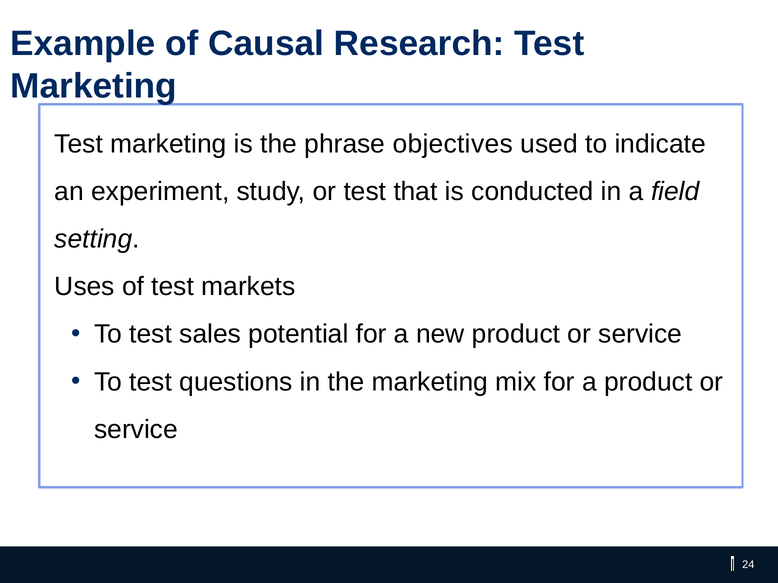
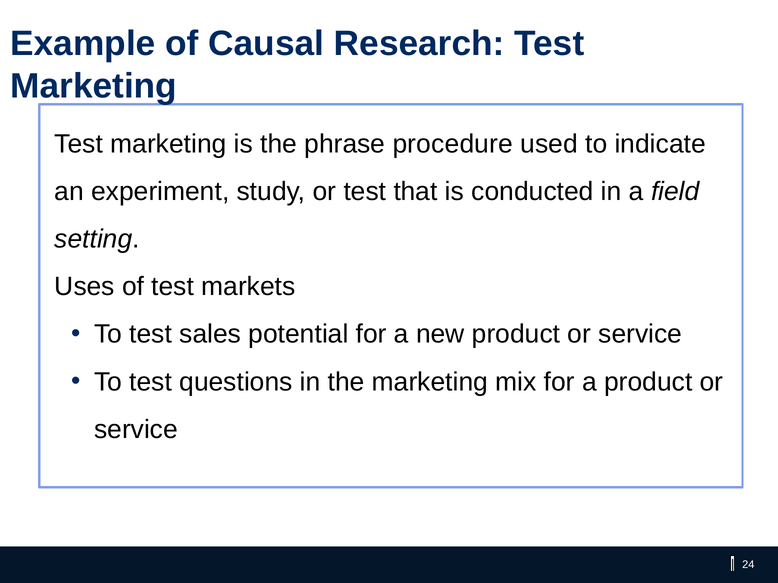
objectives: objectives -> procedure
